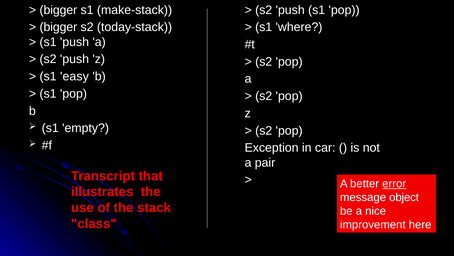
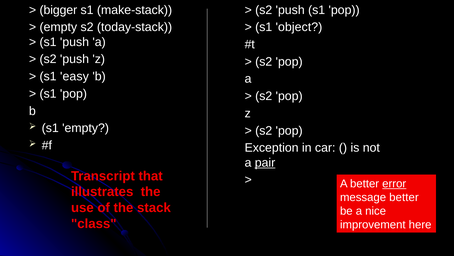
bigger at (58, 27): bigger -> empty
where: where -> object
pair underline: none -> present
message object: object -> better
